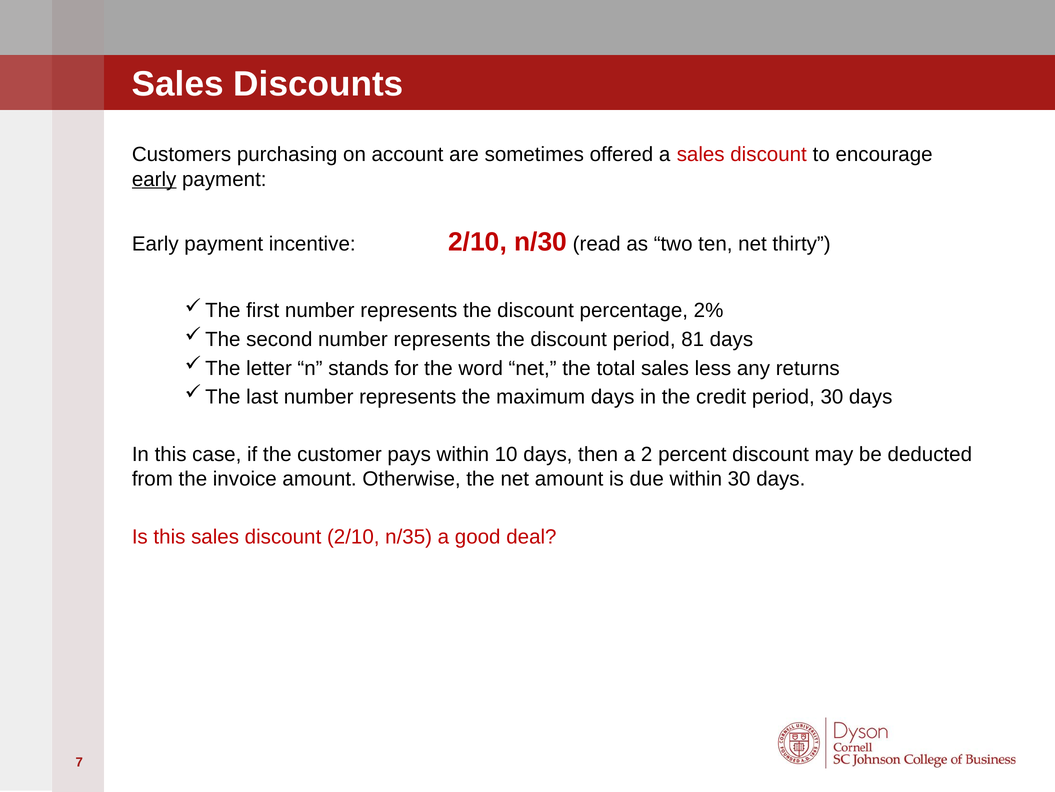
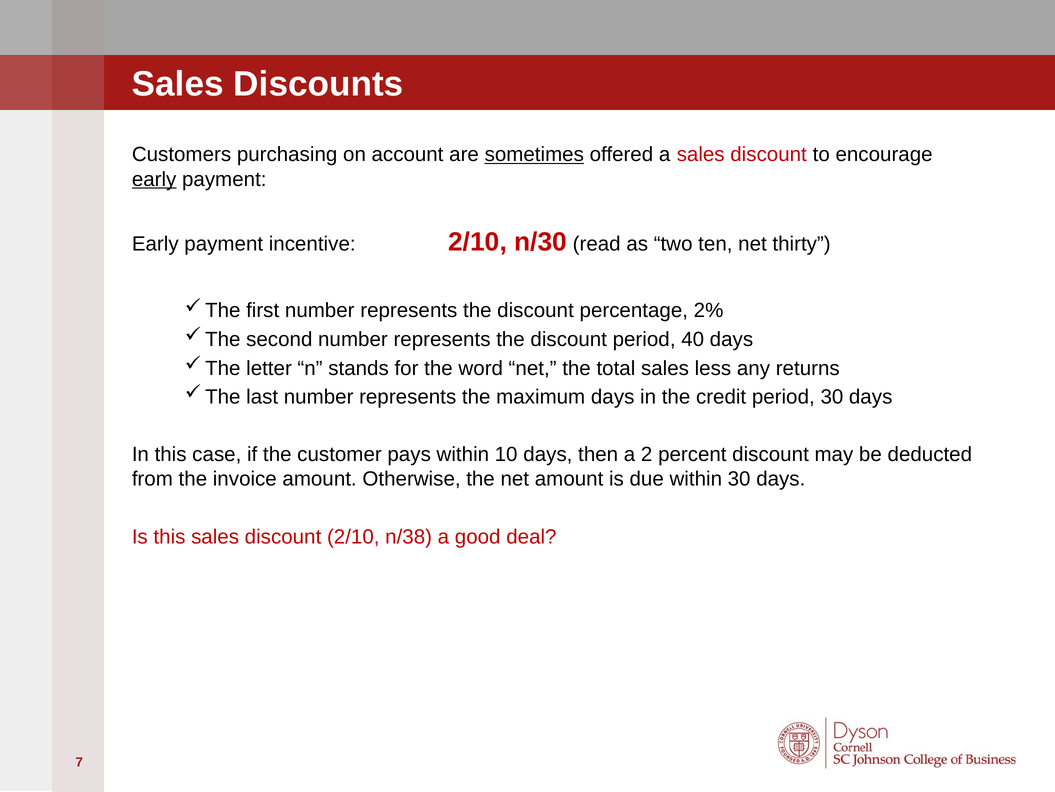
sometimes underline: none -> present
81: 81 -> 40
n/35: n/35 -> n/38
